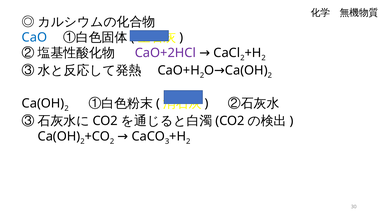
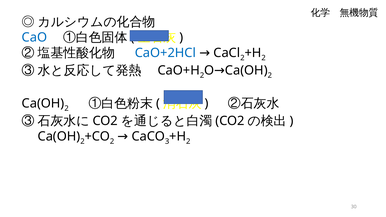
CaO+2HCl colour: purple -> blue
